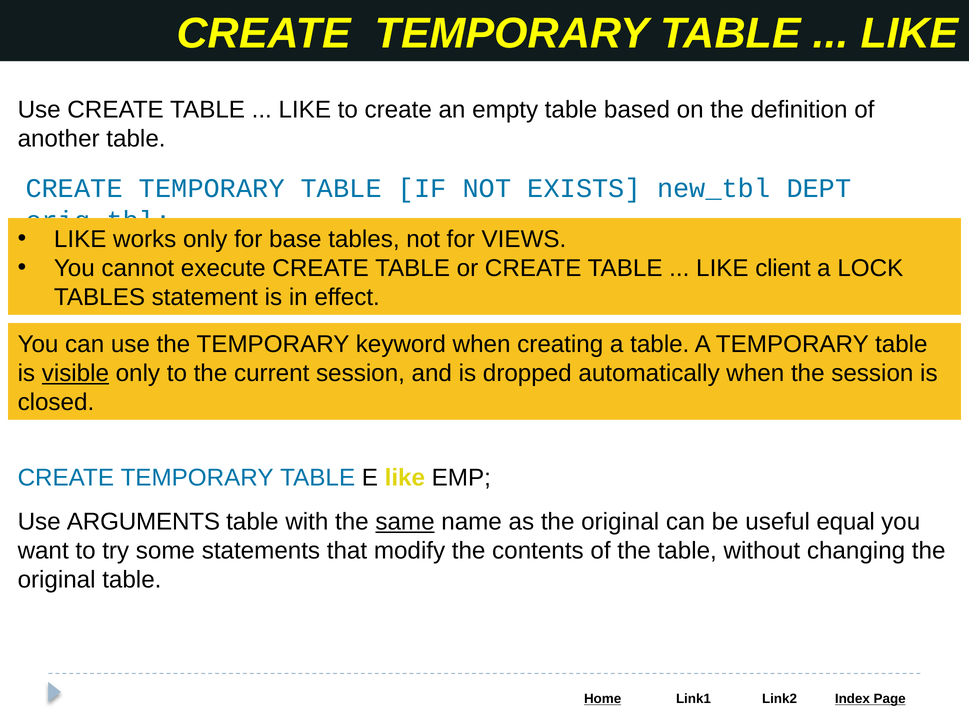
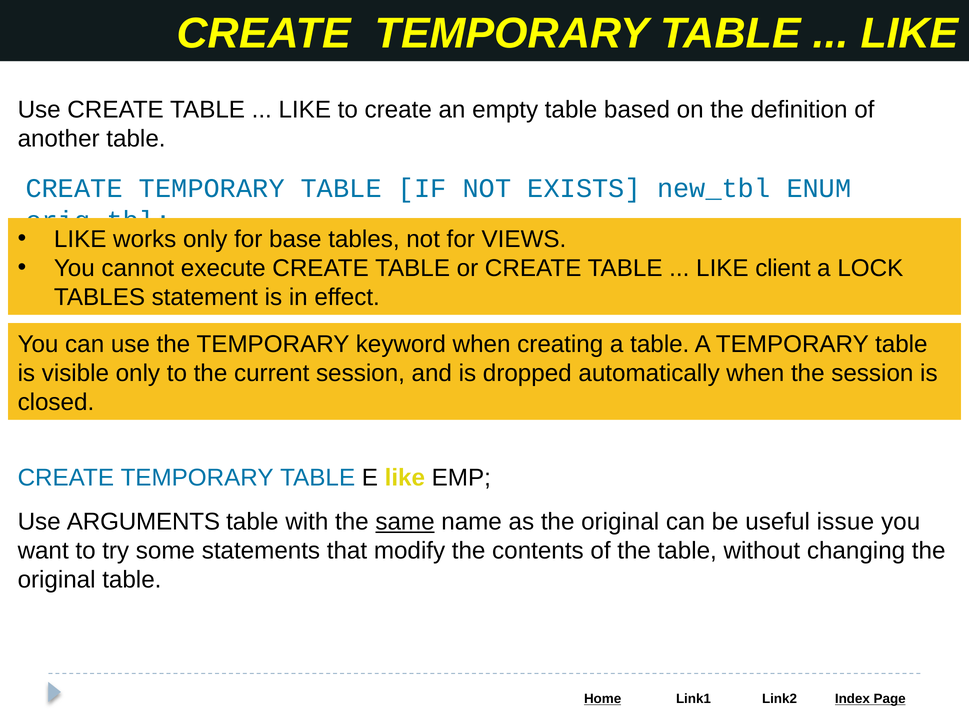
DEPT: DEPT -> ENUM
visible underline: present -> none
equal: equal -> issue
